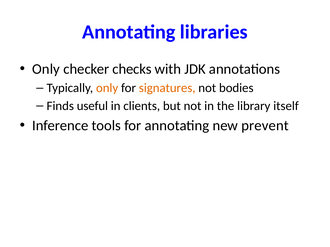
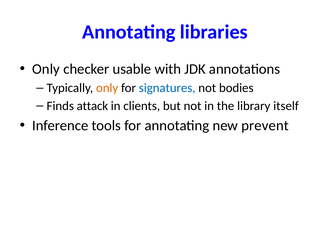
checks: checks -> usable
signatures colour: orange -> blue
useful: useful -> attack
